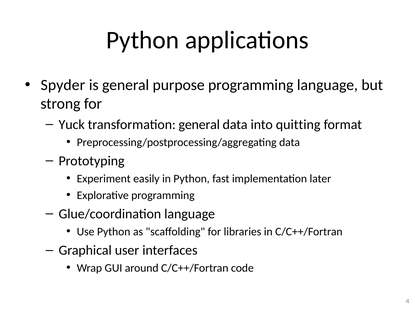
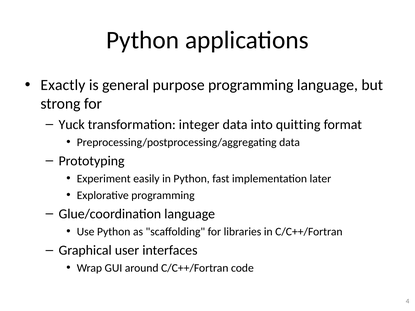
Spyder: Spyder -> Exactly
transformation general: general -> integer
